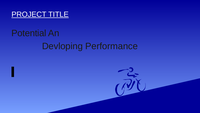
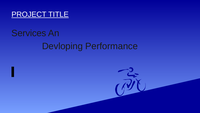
Potential: Potential -> Services
